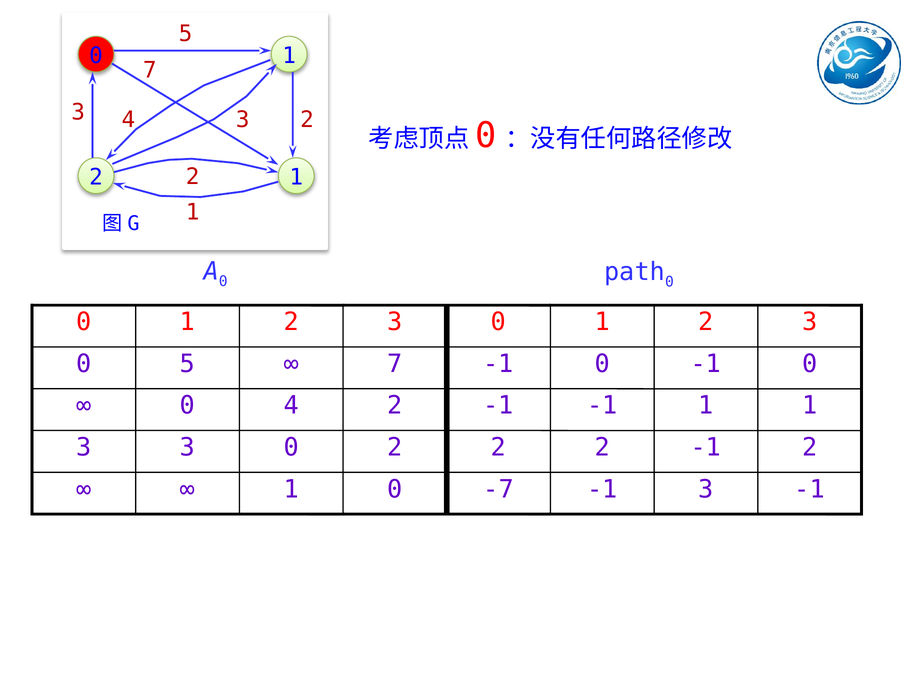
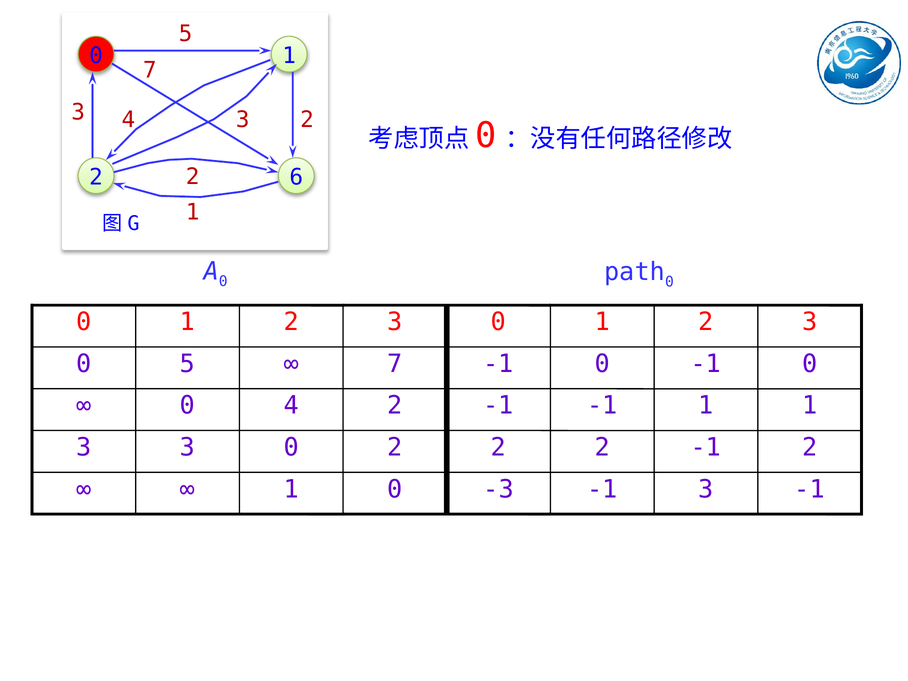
1 at (296, 177): 1 -> 6
-7: -7 -> -3
